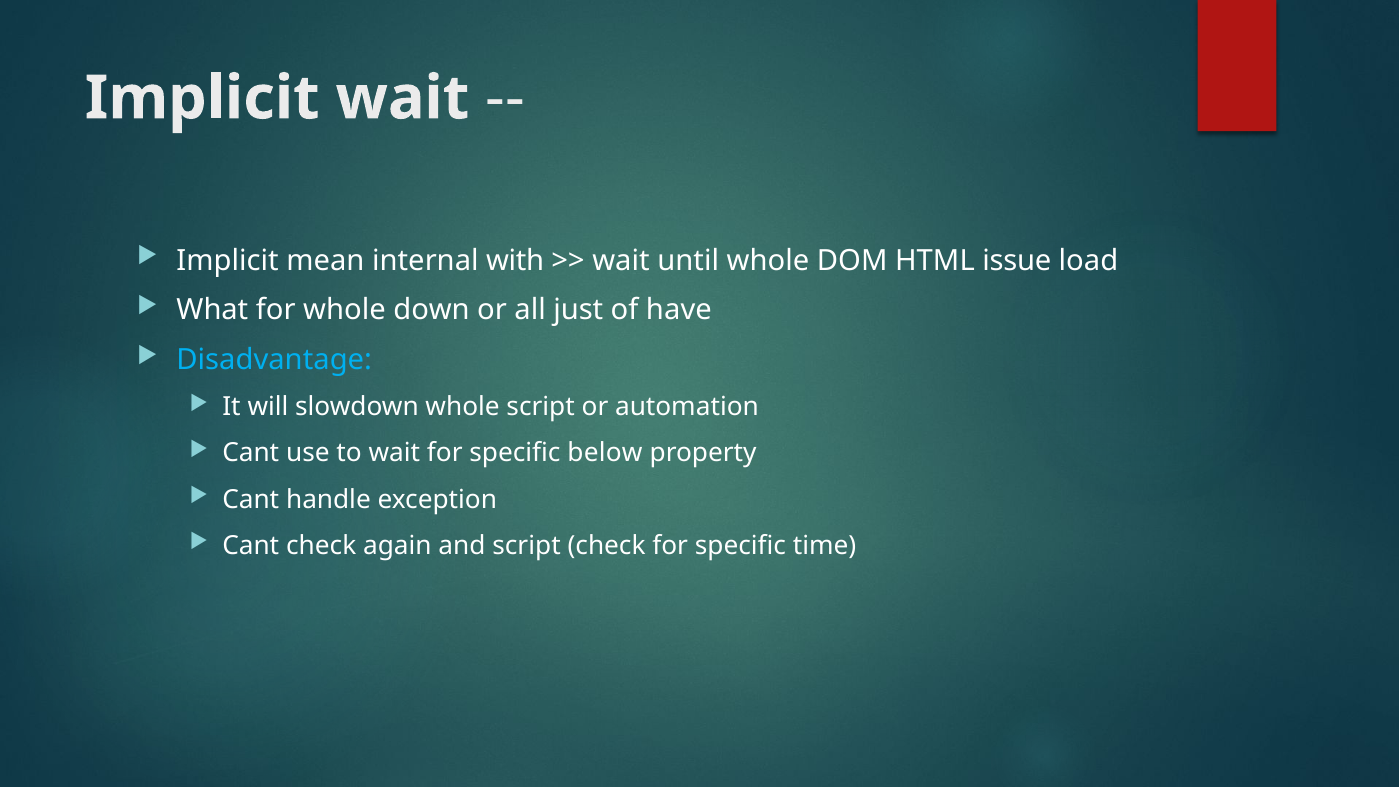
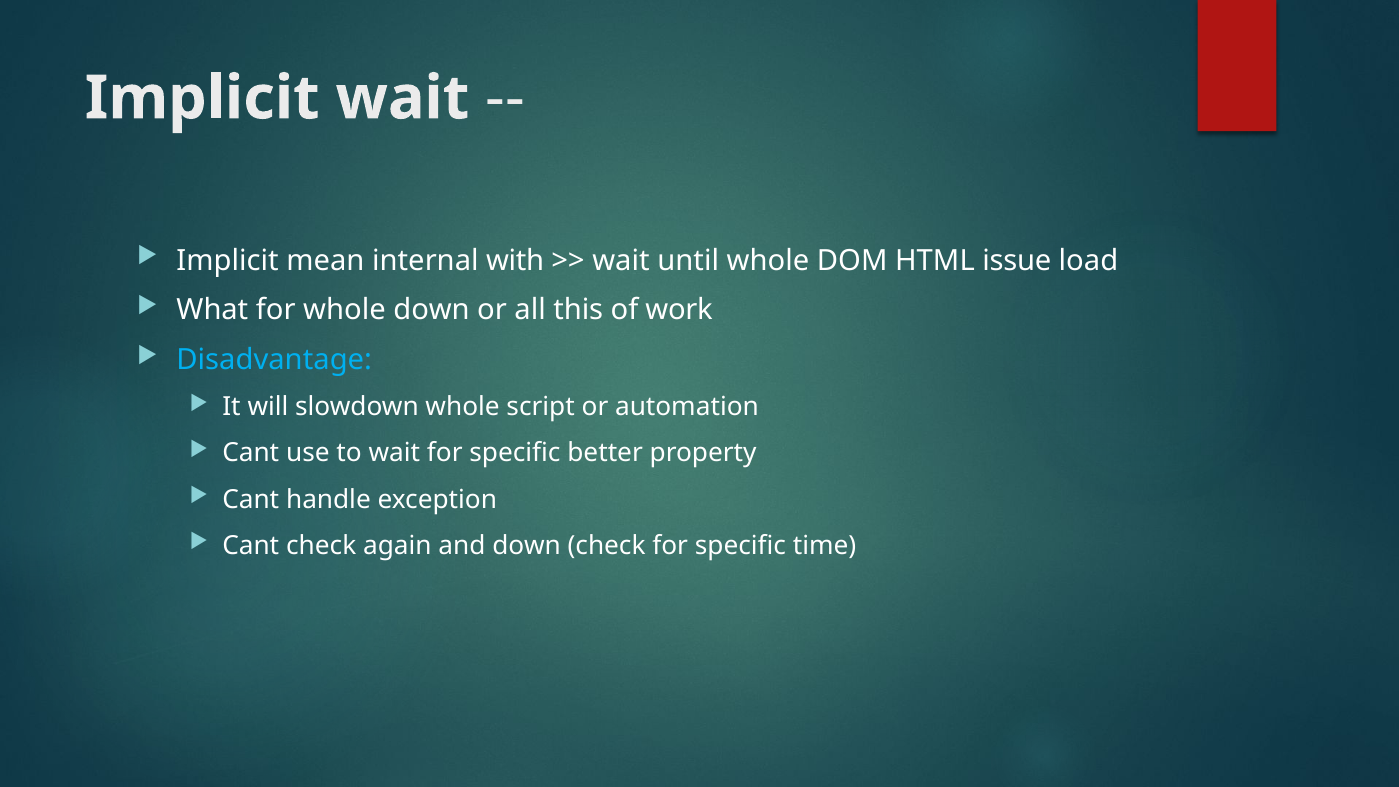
just: just -> this
have: have -> work
below: below -> better
and script: script -> down
